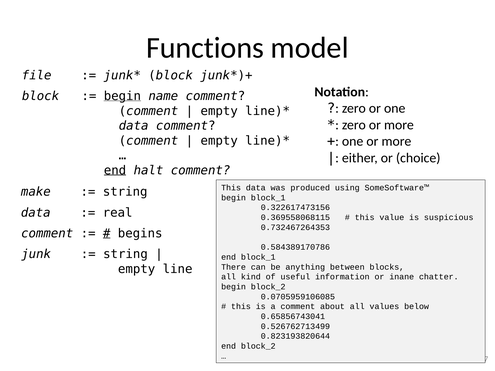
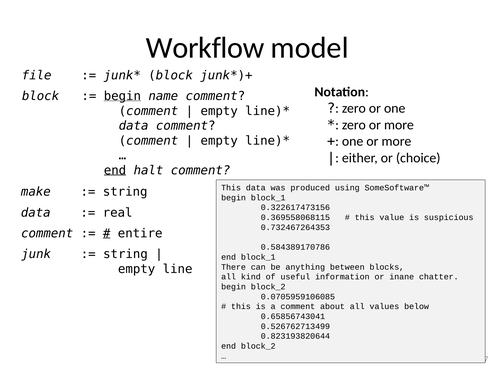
Functions: Functions -> Workflow
begins: begins -> entire
